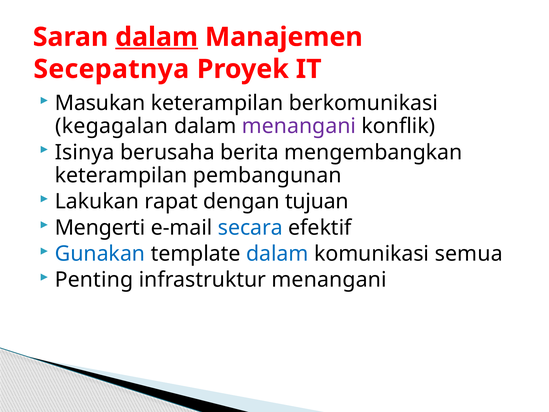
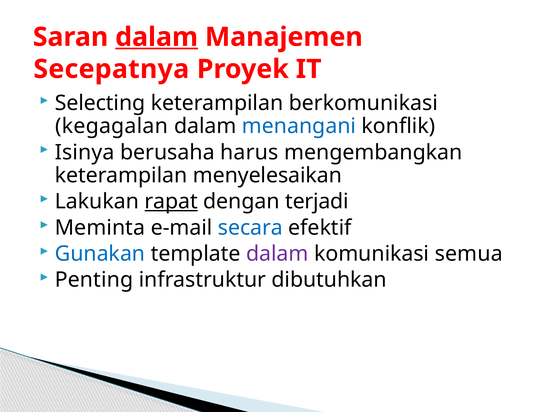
Masukan: Masukan -> Selecting
menangani at (299, 126) colour: purple -> blue
berita: berita -> harus
pembangunan: pembangunan -> menyelesaikan
rapat underline: none -> present
tujuan: tujuan -> terjadi
Mengerti: Mengerti -> Meminta
dalam at (277, 254) colour: blue -> purple
infrastruktur menangani: menangani -> dibutuhkan
